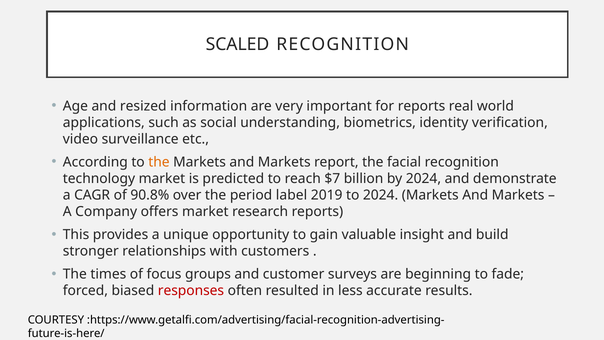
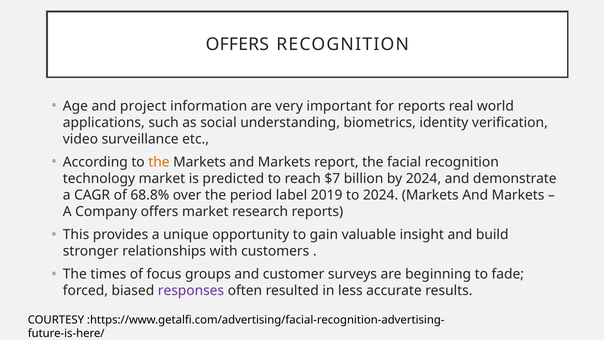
SCALED at (237, 44): SCALED -> OFFERS
resized: resized -> project
90.8%: 90.8% -> 68.8%
responses colour: red -> purple
